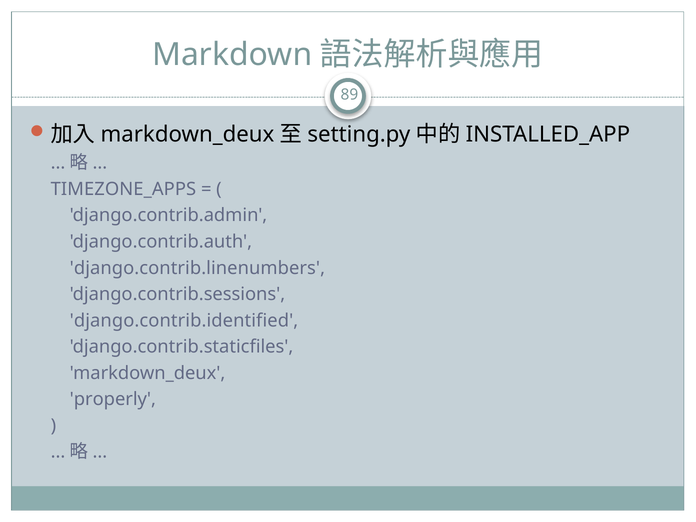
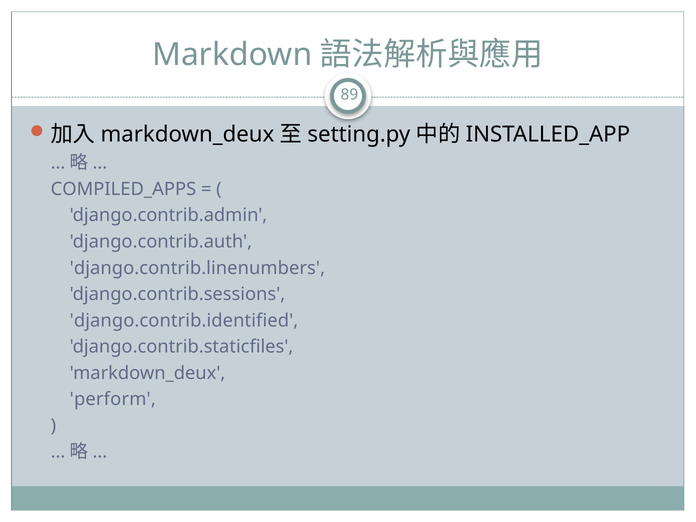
TIMEZONE_APPS: TIMEZONE_APPS -> COMPILED_APPS
properly: properly -> perform
